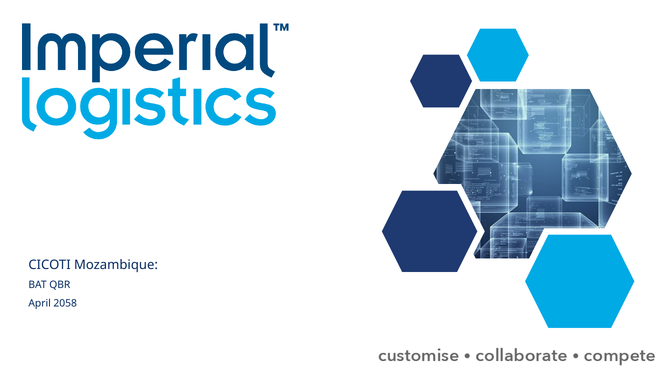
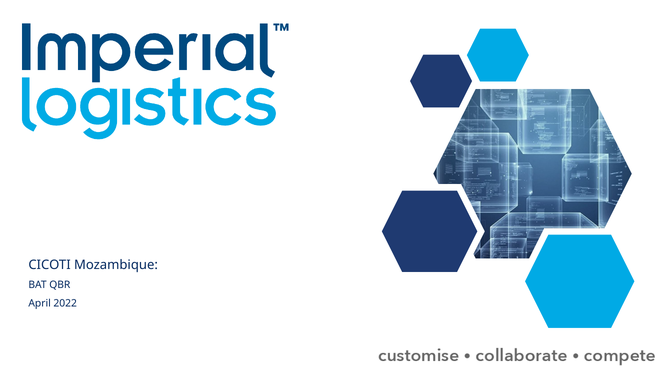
2058: 2058 -> 2022
